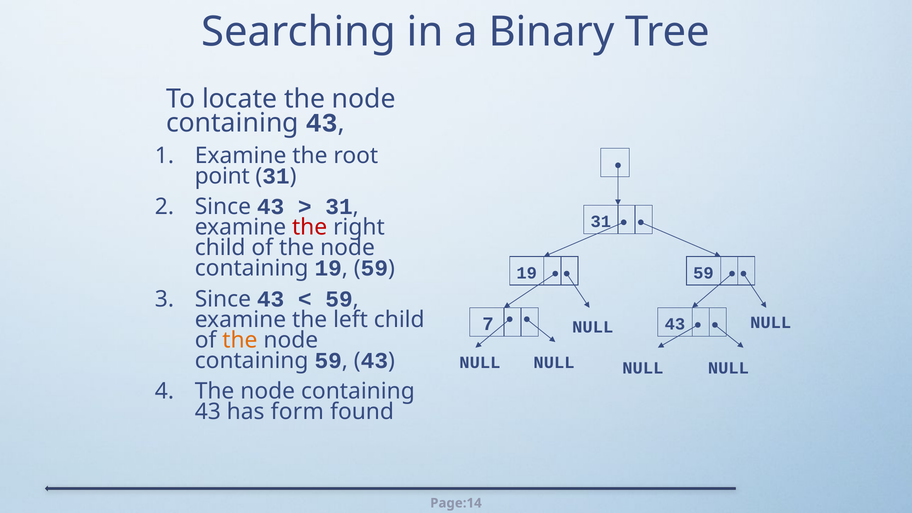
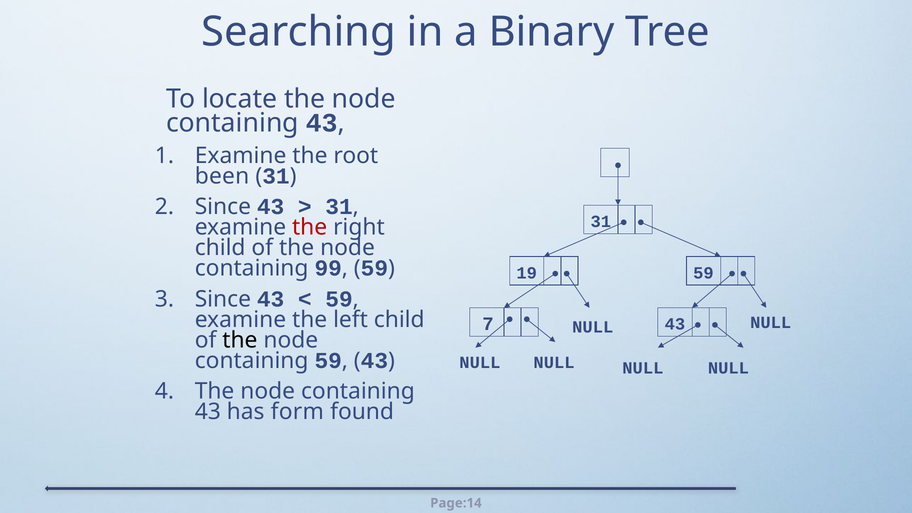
point: point -> been
containing 19: 19 -> 99
the at (240, 340) colour: orange -> black
